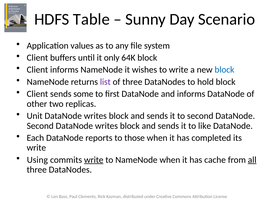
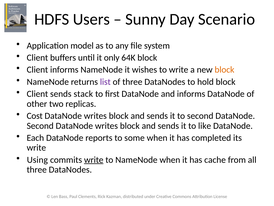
Table: Table -> Users
values: values -> model
block at (224, 70) colour: blue -> orange
some: some -> stack
Unit: Unit -> Cost
those: those -> some
all underline: present -> none
